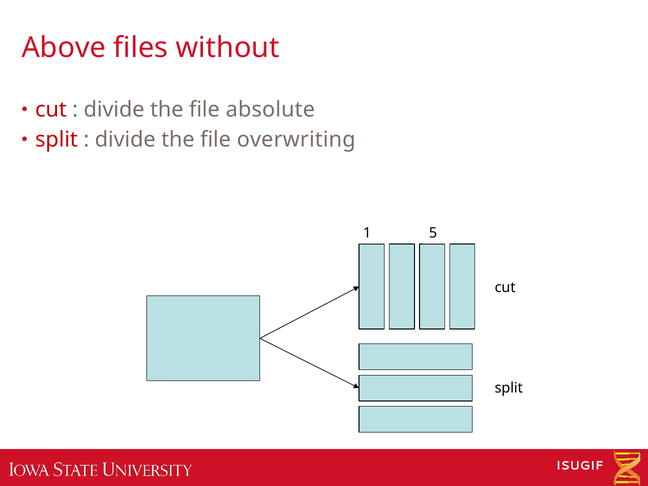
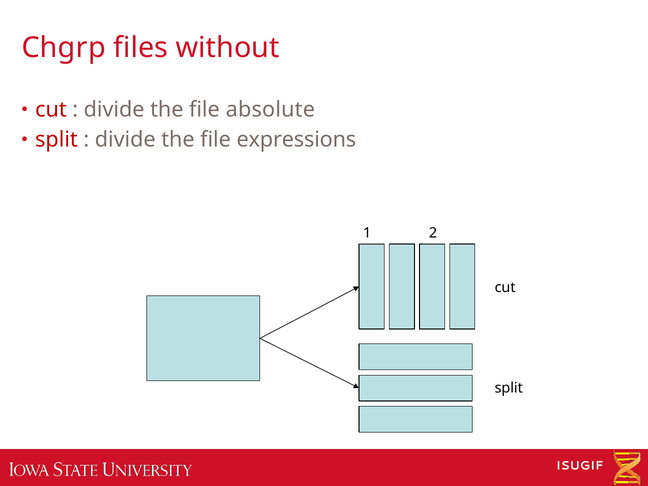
Above: Above -> Chgrp
overwriting: overwriting -> expressions
5: 5 -> 2
